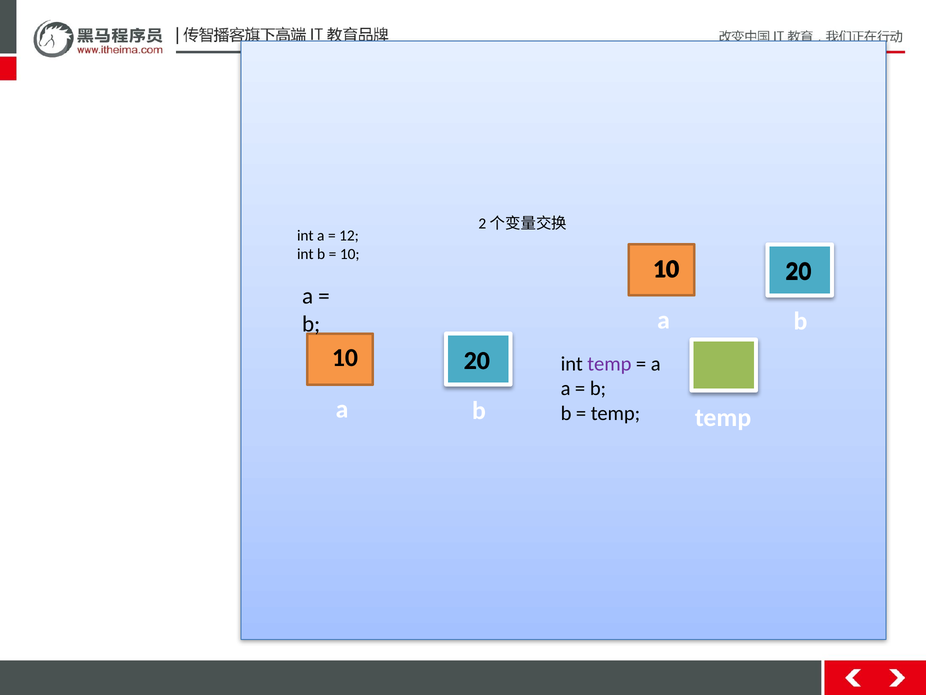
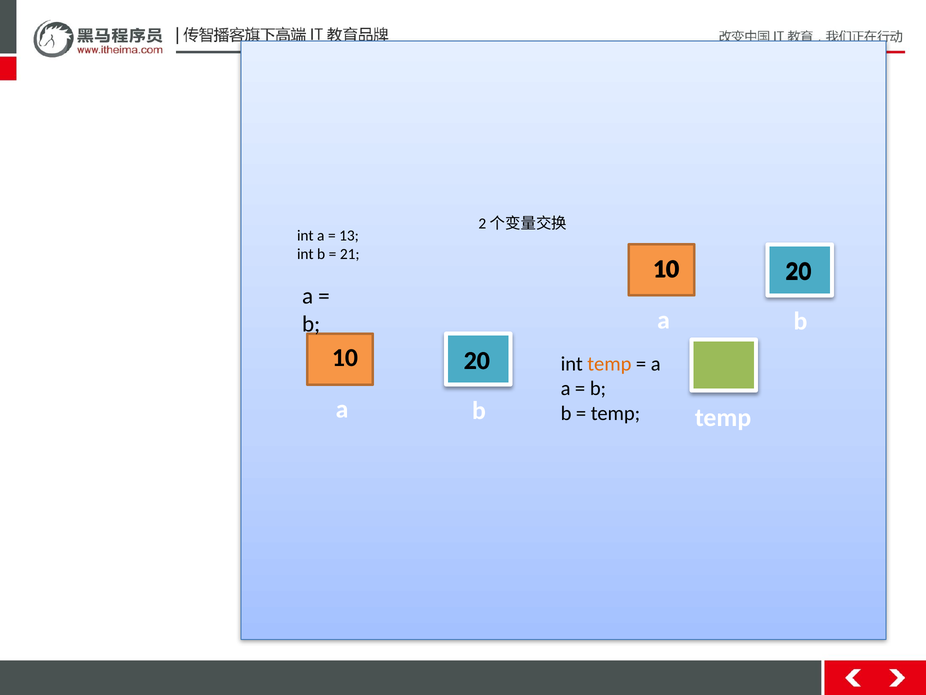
12: 12 -> 13
10 at (350, 254): 10 -> 21
temp at (609, 364) colour: purple -> orange
